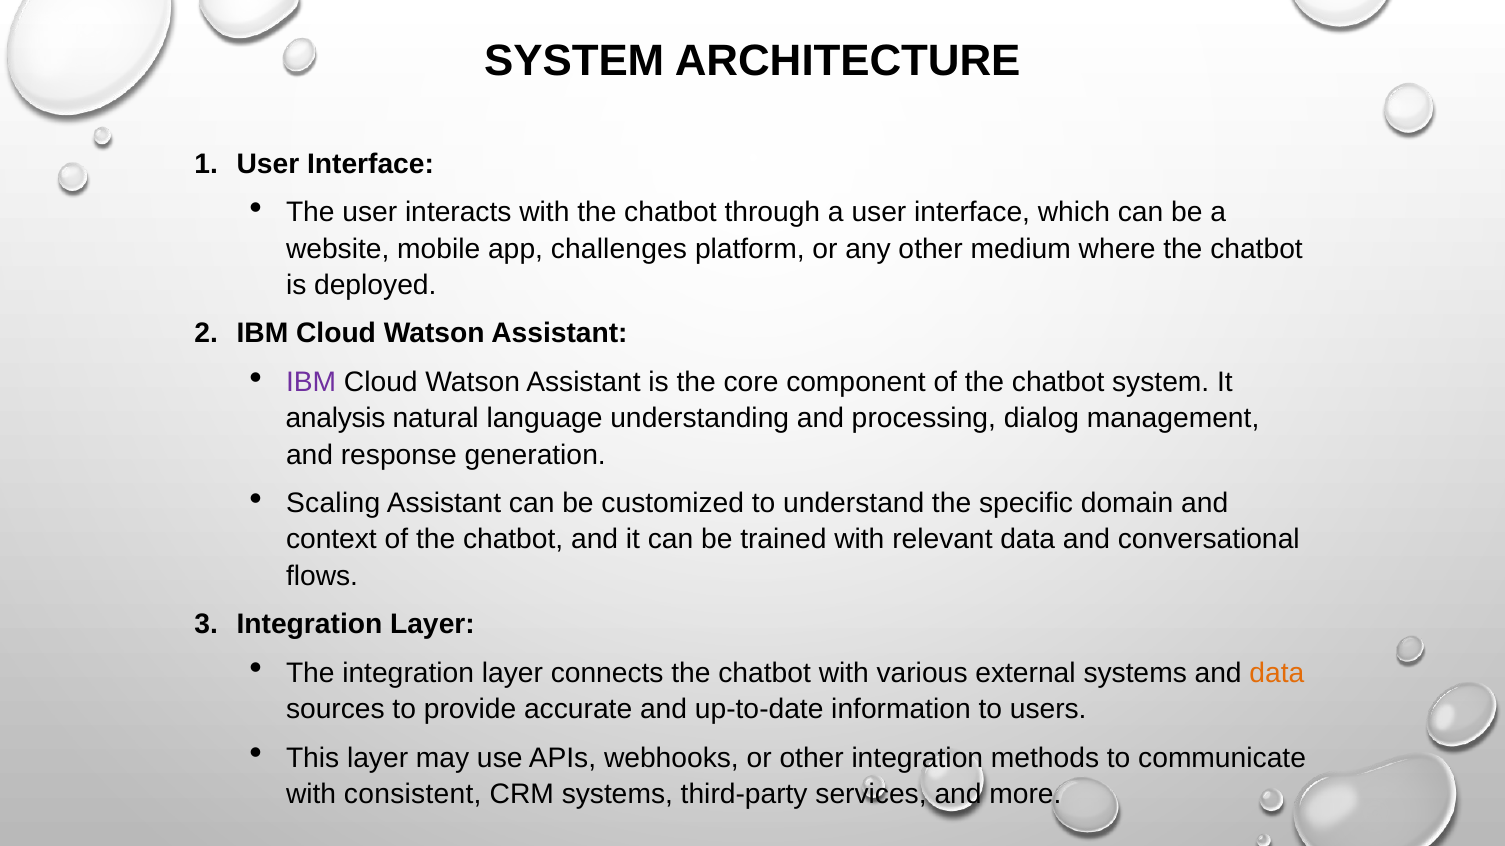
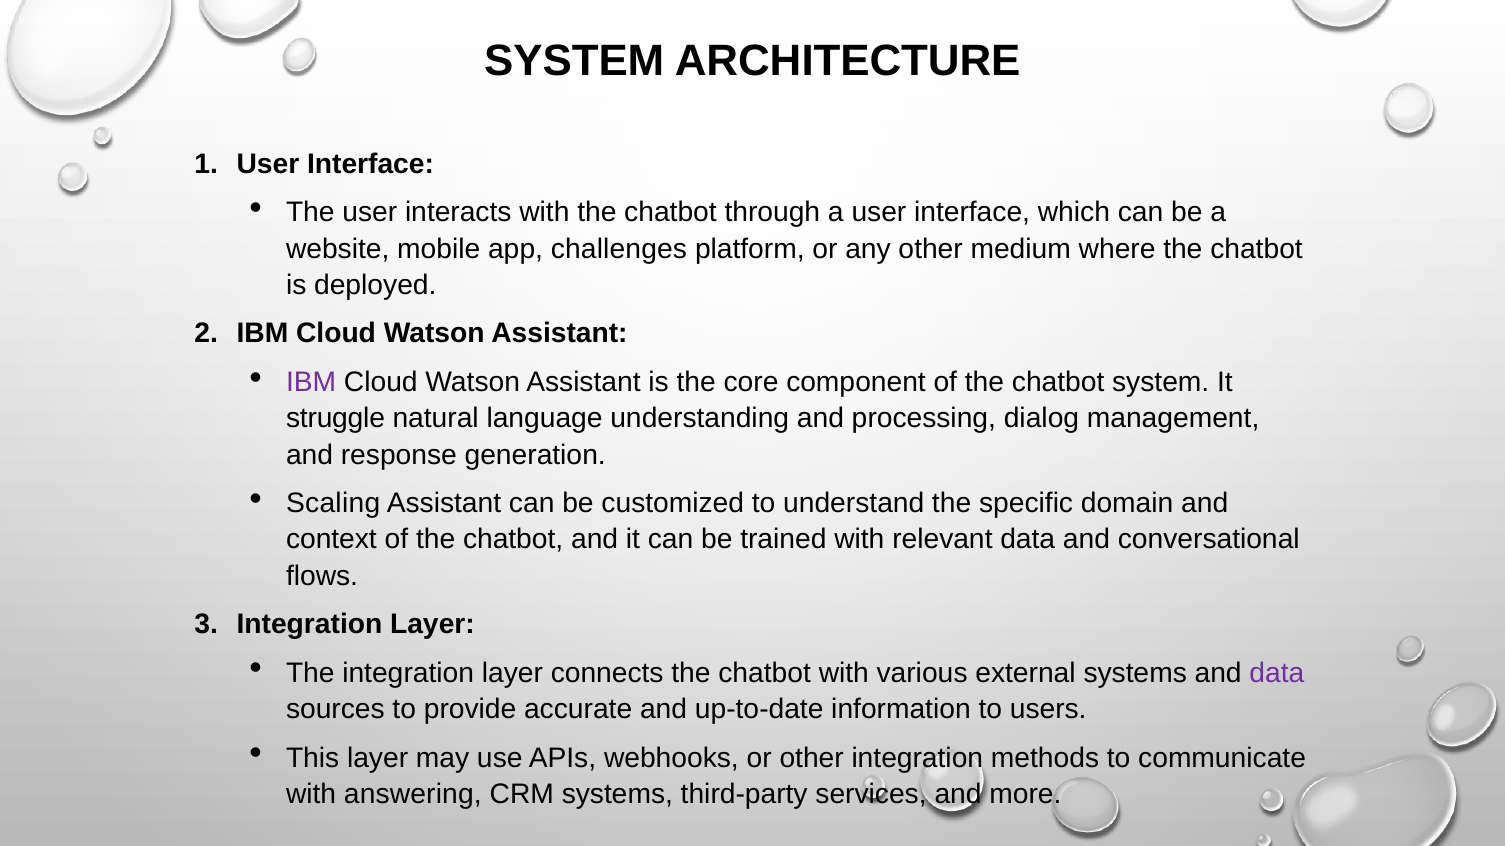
analysis: analysis -> struggle
data at (1277, 674) colour: orange -> purple
consistent: consistent -> answering
